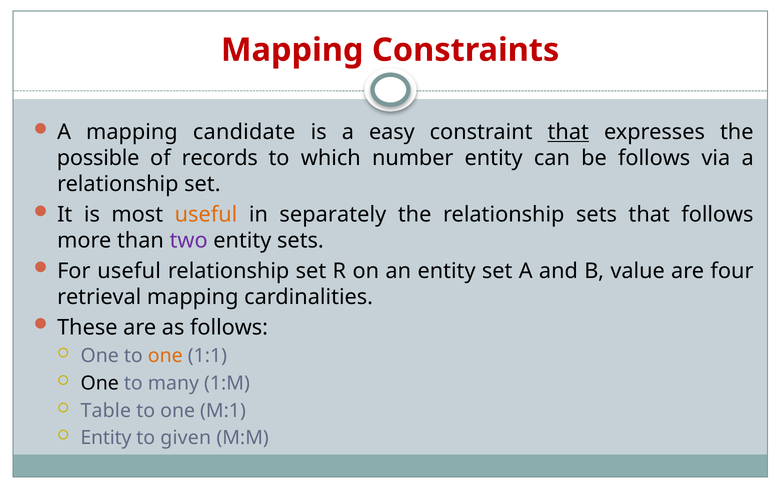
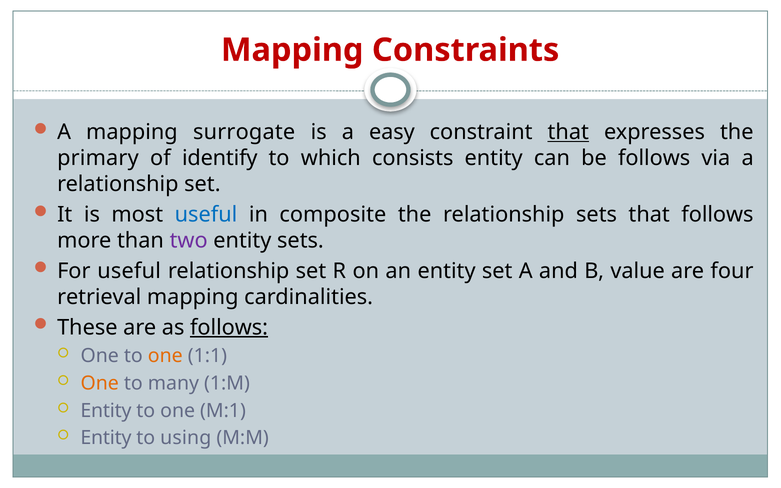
candidate: candidate -> surrogate
possible: possible -> primary
records: records -> identify
number: number -> consists
useful at (206, 215) colour: orange -> blue
separately: separately -> composite
follows at (229, 328) underline: none -> present
One at (100, 383) colour: black -> orange
Table at (106, 411): Table -> Entity
given: given -> using
